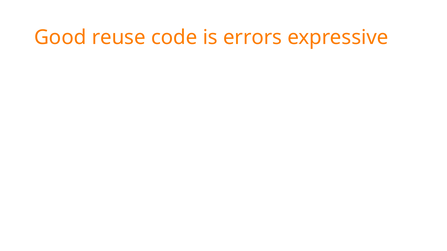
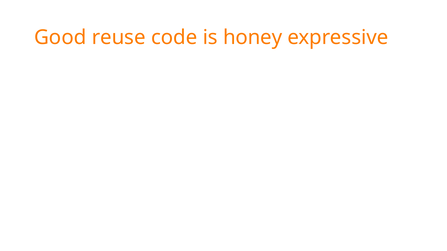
errors: errors -> honey
